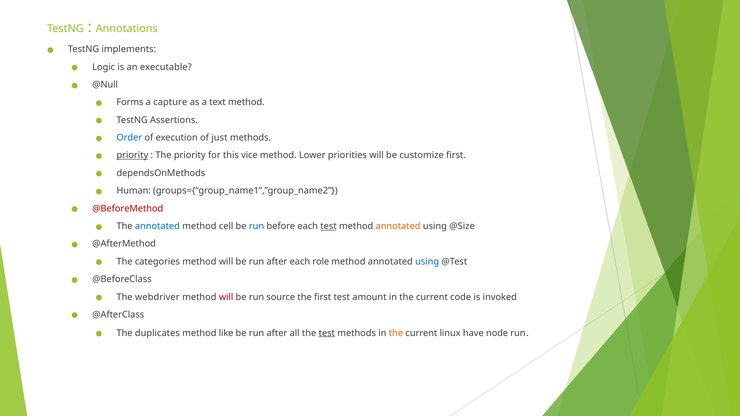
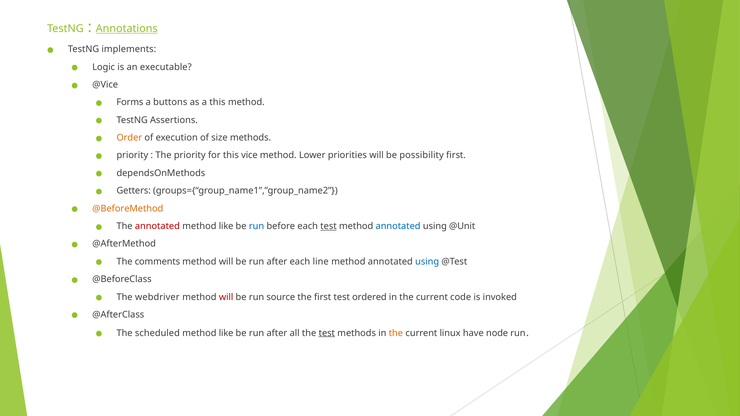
Annotations underline: none -> present
@Null: @Null -> @Vice
capture: capture -> buttons
a text: text -> this
Order colour: blue -> orange
just: just -> size
priority at (132, 156) underline: present -> none
customize: customize -> possibility
Human: Human -> Getters
@BeforeMethod colour: red -> orange
annotated at (157, 226) colour: blue -> red
cell at (226, 226): cell -> like
annotated at (398, 226) colour: orange -> blue
@Size: @Size -> @Unit
categories: categories -> comments
role: role -> line
amount: amount -> ordered
duplicates: duplicates -> scheduled
